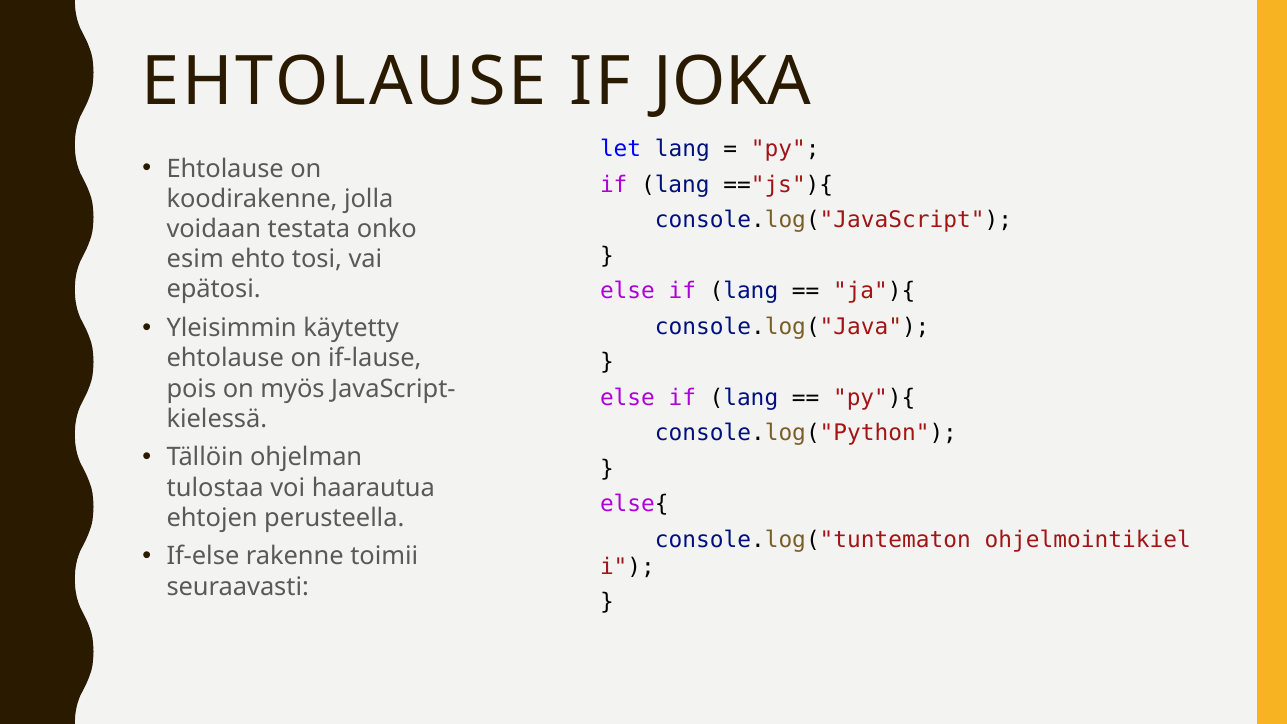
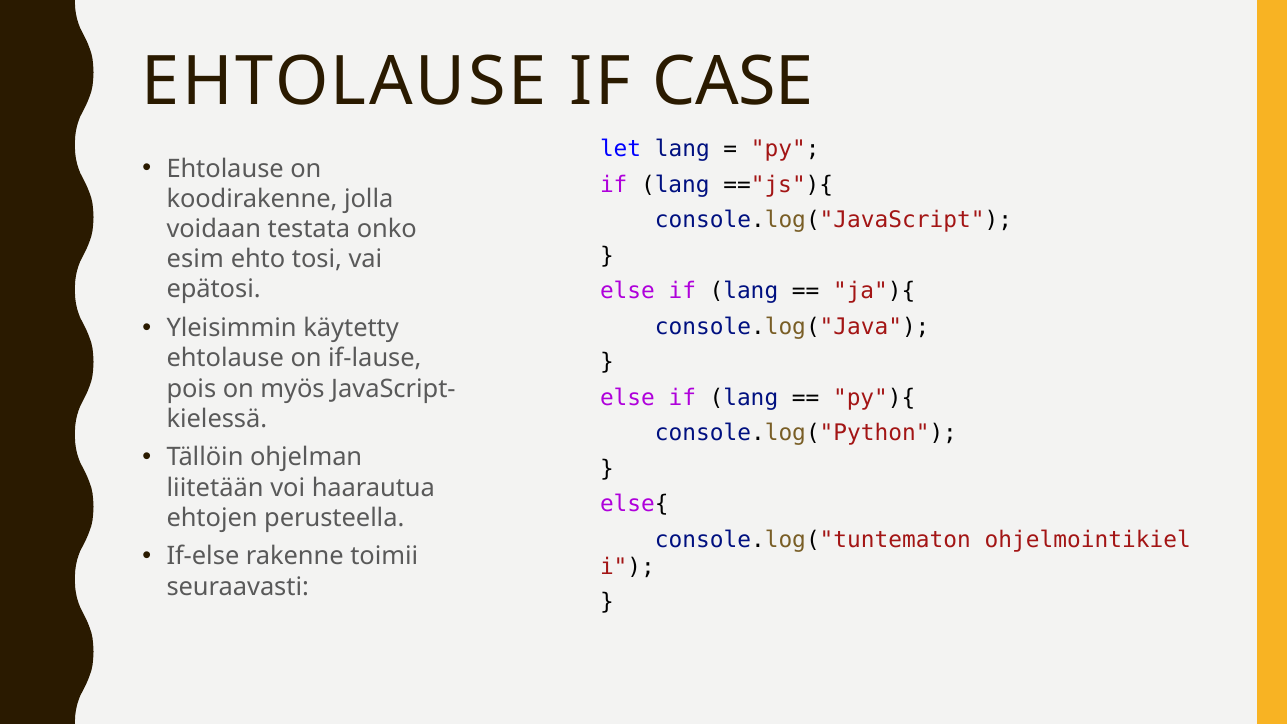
JOKA: JOKA -> CASE
tulostaa: tulostaa -> liitetään
